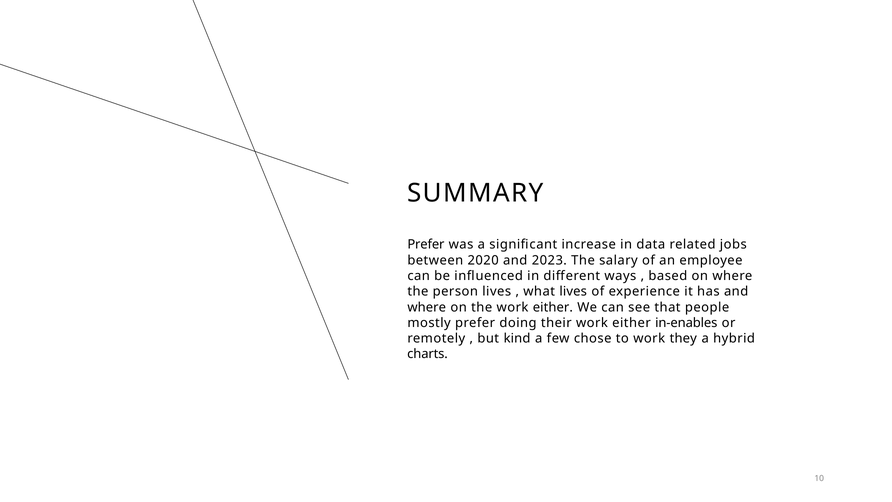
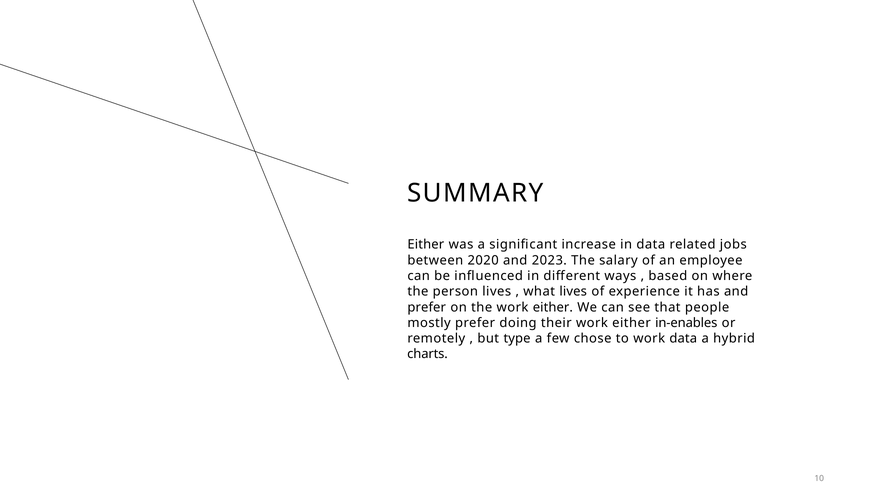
Prefer at (426, 244): Prefer -> Either
where at (427, 307): where -> prefer
kind: kind -> type
work they: they -> data
